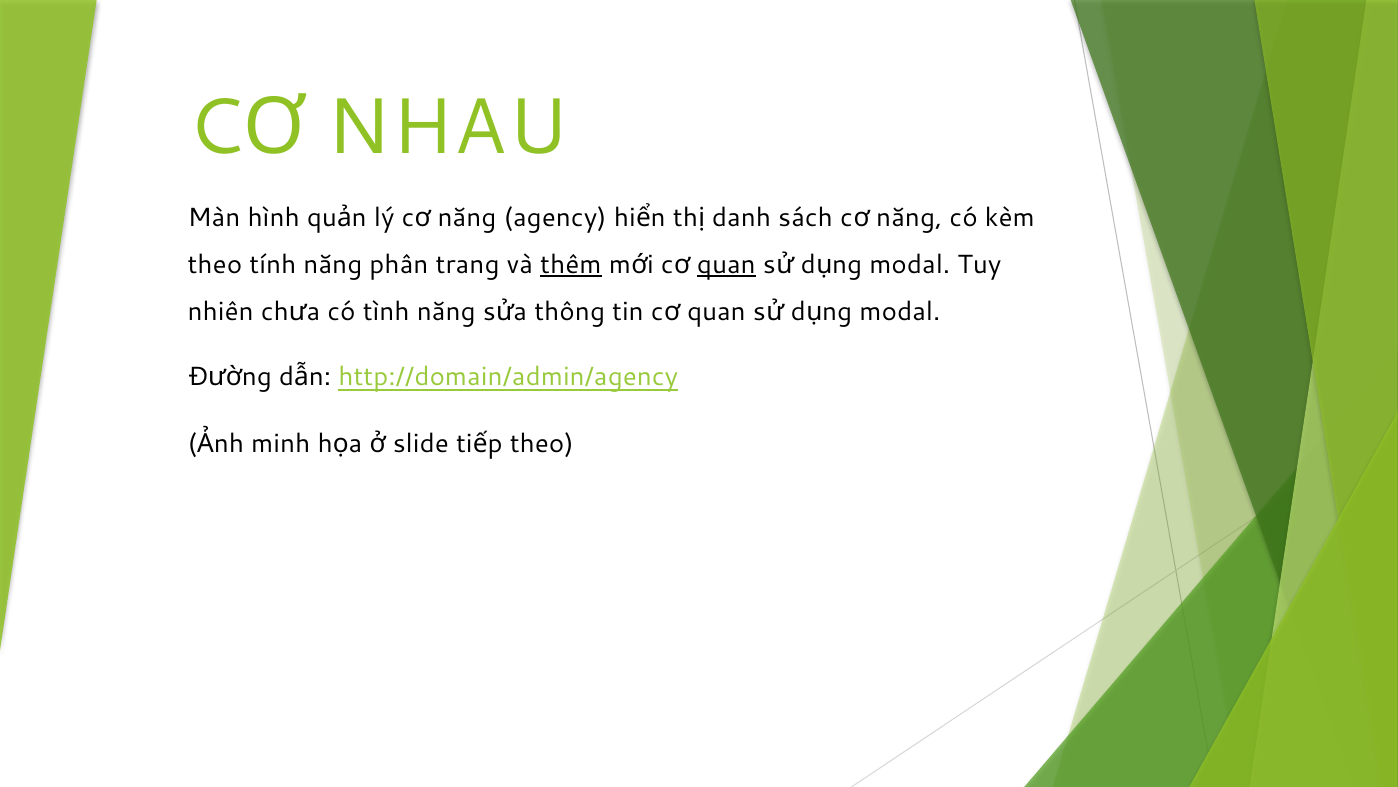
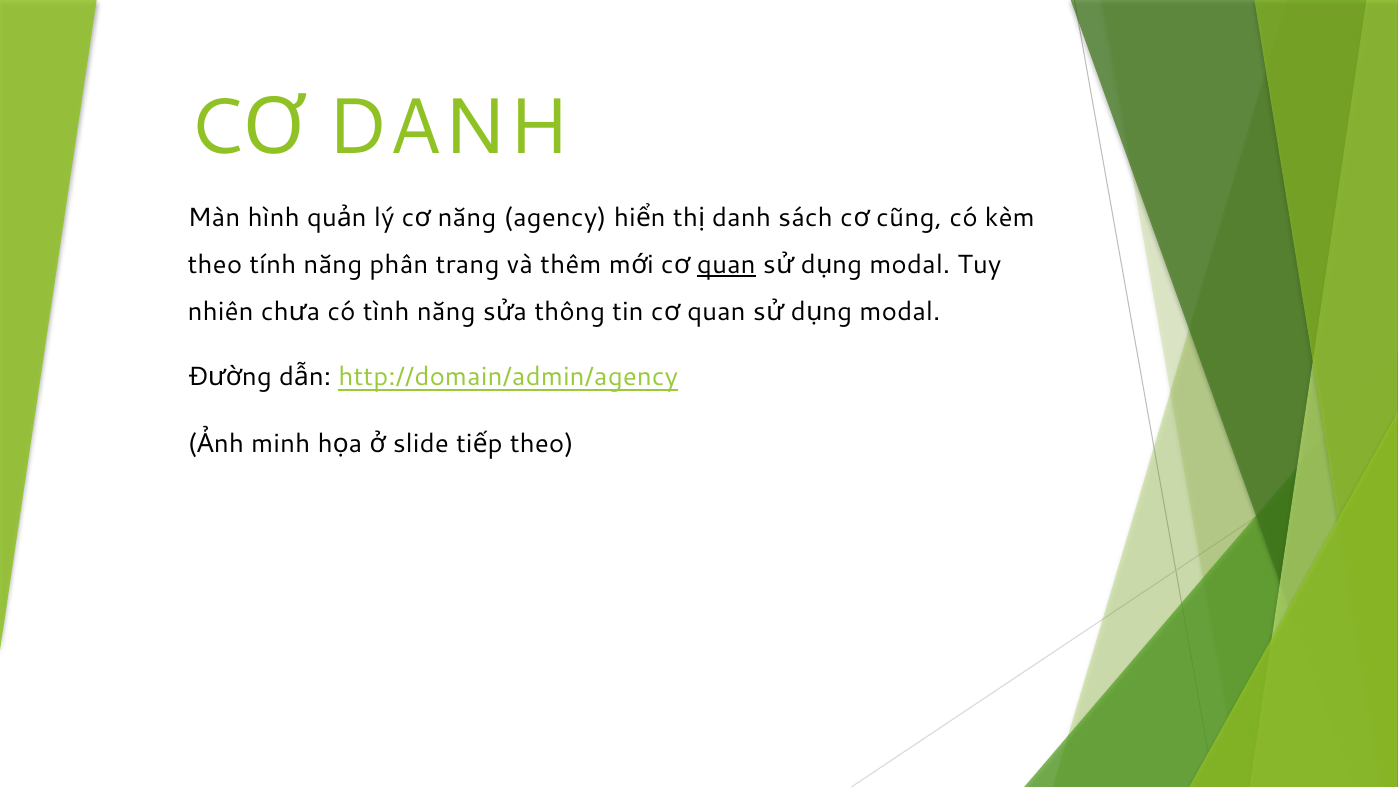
NHAU at (447, 128): NHAU -> DANH
năng at (909, 217): năng -> cũng
thêm underline: present -> none
